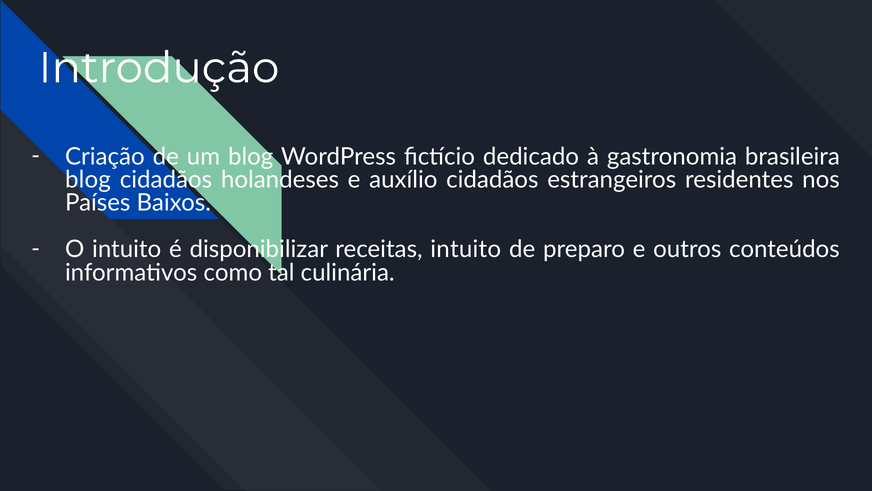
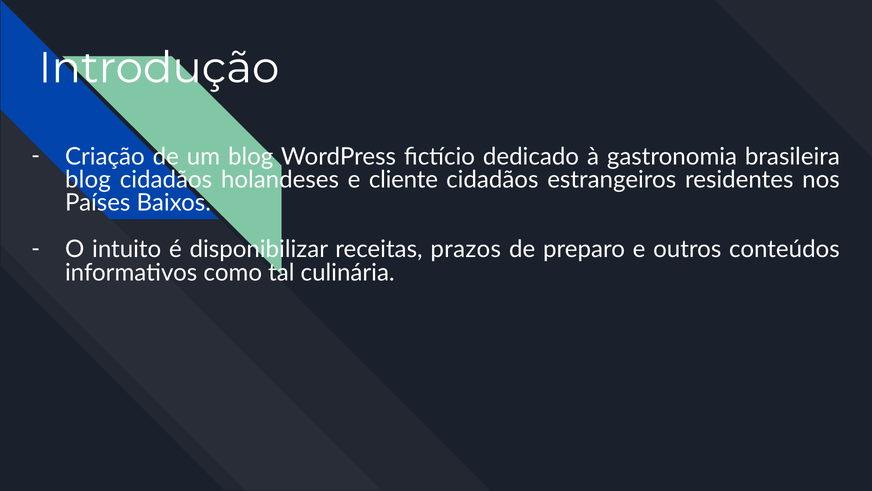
auxílio: auxílio -> cliente
receitas intuito: intuito -> prazos
